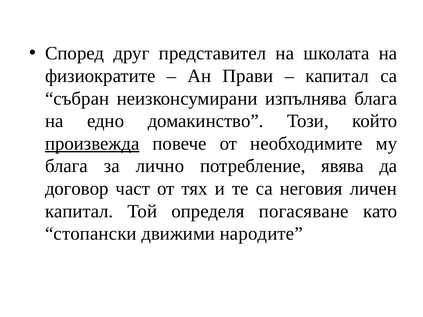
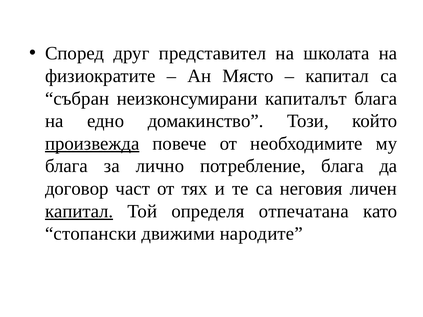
Прави: Прави -> Място
изпълнява: изпълнява -> капиталът
потребление явява: явява -> блага
капитал at (79, 211) underline: none -> present
погасяване: погасяване -> отпечатана
